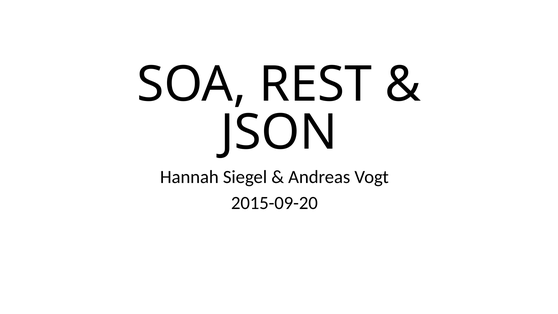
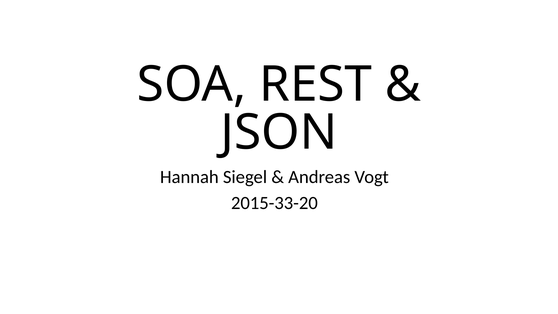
2015-09-20: 2015-09-20 -> 2015-33-20
